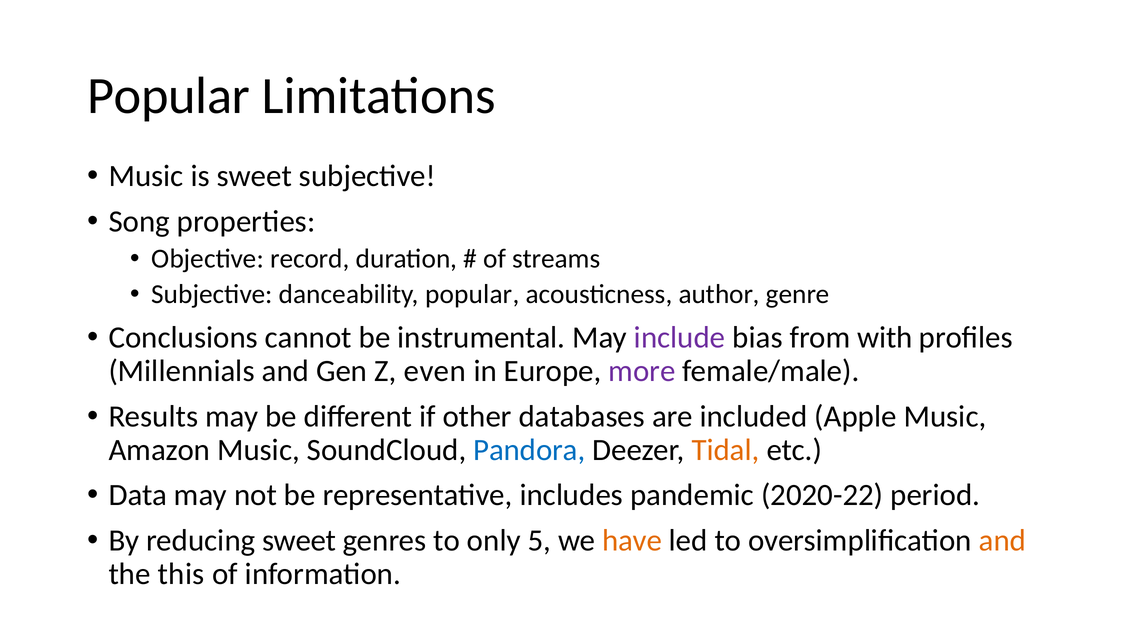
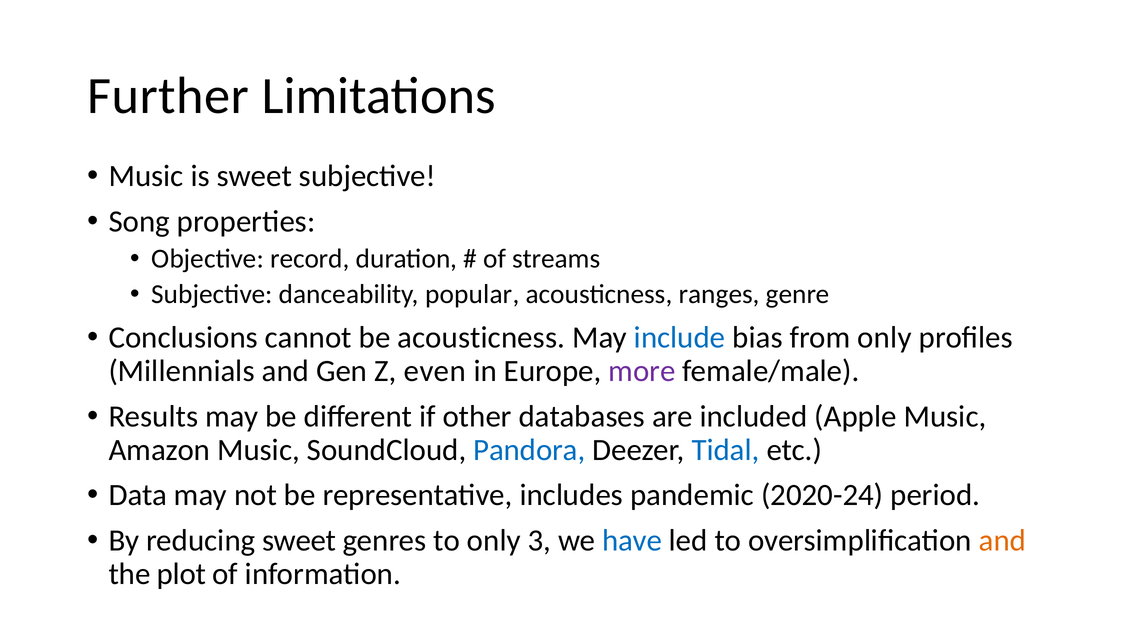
Popular at (169, 96): Popular -> Further
author: author -> ranges
be instrumental: instrumental -> acousticness
include colour: purple -> blue
from with: with -> only
Tidal colour: orange -> blue
2020-22: 2020-22 -> 2020-24
5: 5 -> 3
have colour: orange -> blue
this: this -> plot
